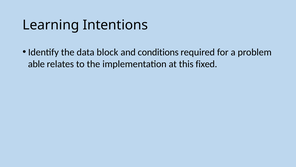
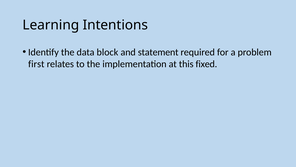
conditions: conditions -> statement
able: able -> first
